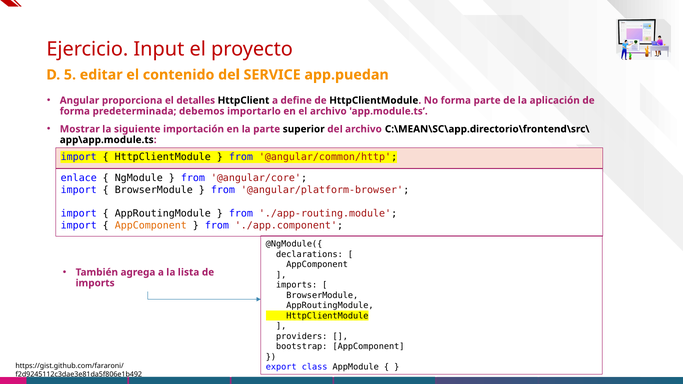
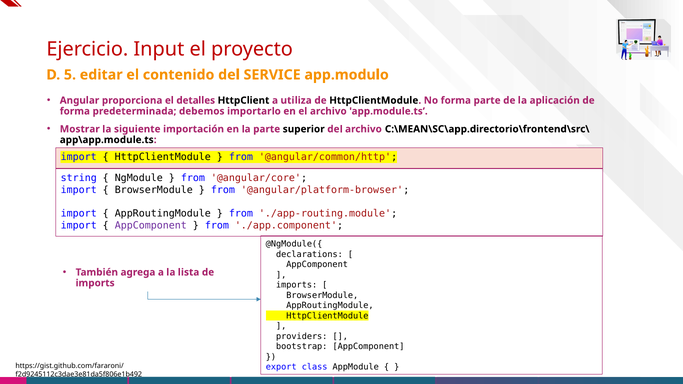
app.puedan: app.puedan -> app.modulo
define: define -> utiliza
enlace: enlace -> string
AppComponent at (151, 226) colour: orange -> purple
